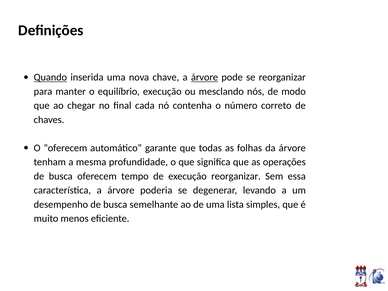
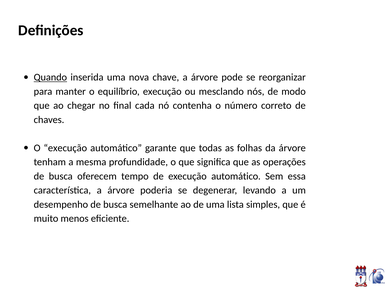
árvore at (205, 77) underline: present -> none
O oferecem: oferecem -> execução
de execução reorganizar: reorganizar -> automático
